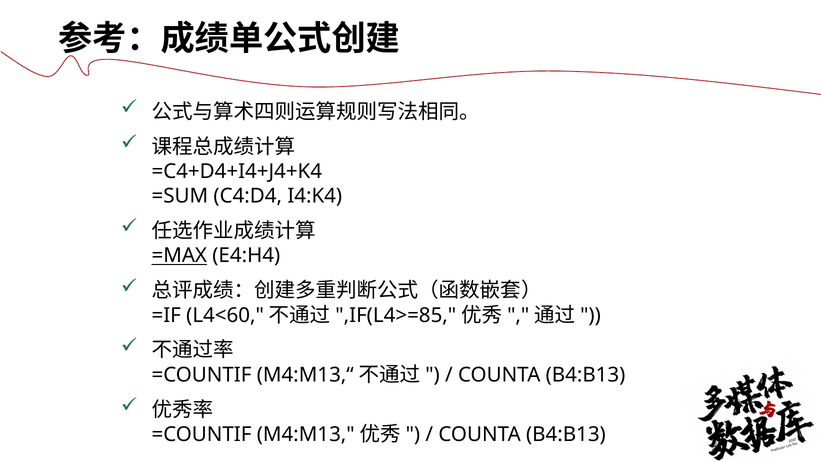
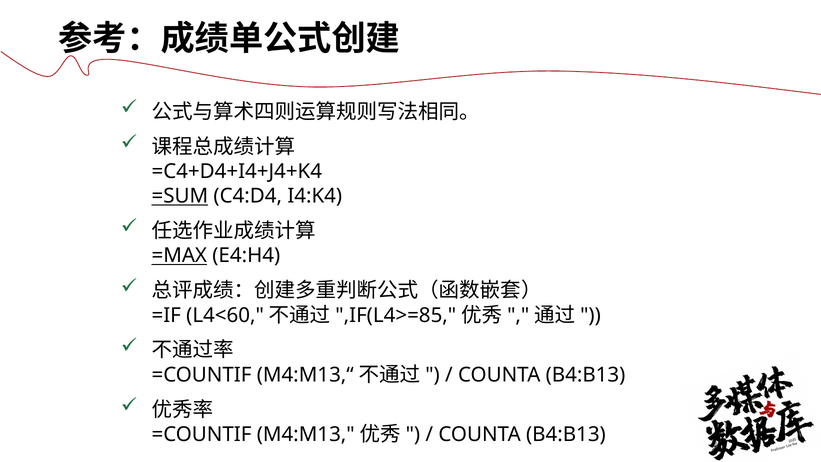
=SUM underline: none -> present
